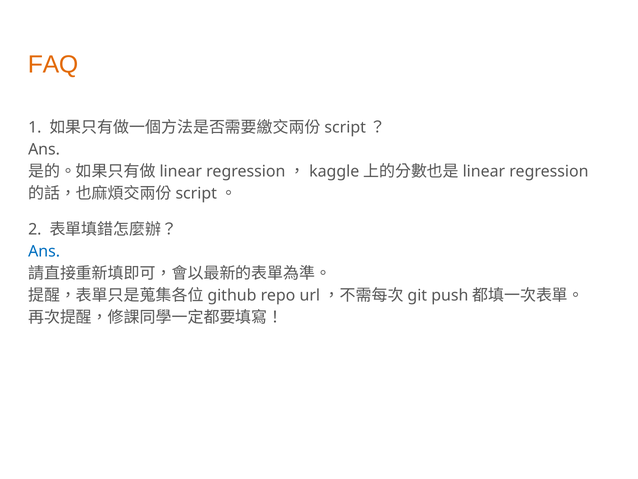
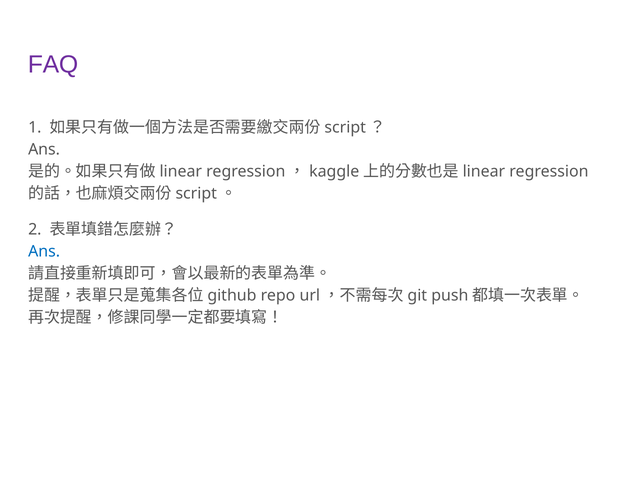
FAQ colour: orange -> purple
